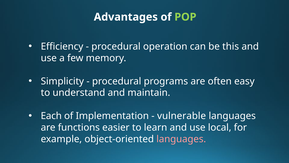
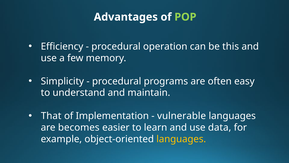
Each: Each -> That
functions: functions -> becomes
local: local -> data
languages at (181, 139) colour: pink -> yellow
